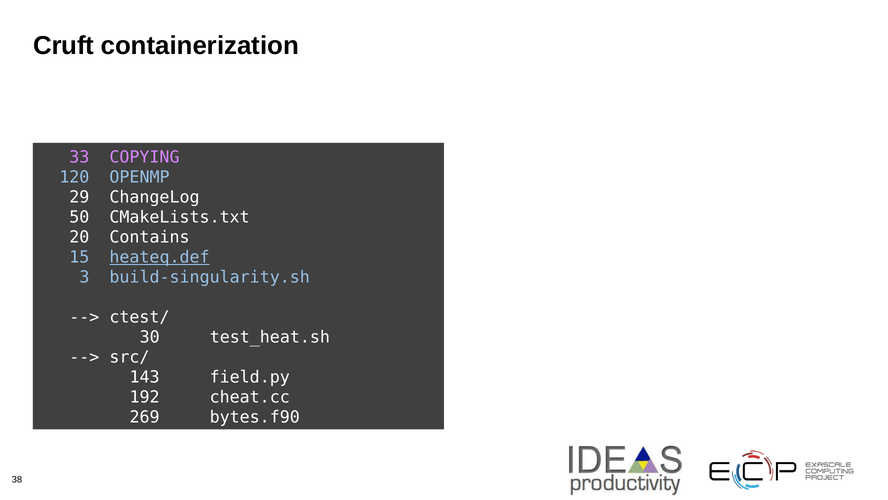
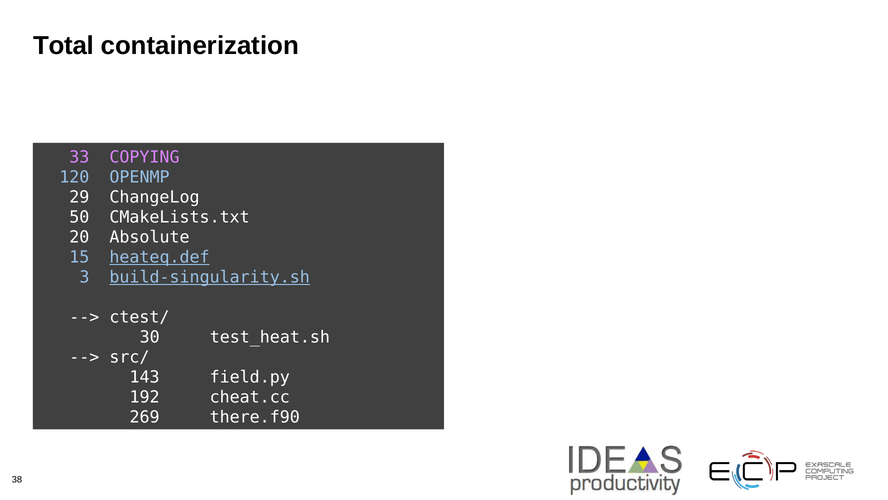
Cruft: Cruft -> Total
Contains: Contains -> Absolute
build-singularity.sh underline: none -> present
bytes.f90: bytes.f90 -> there.f90
